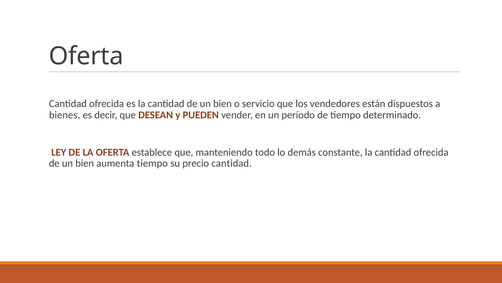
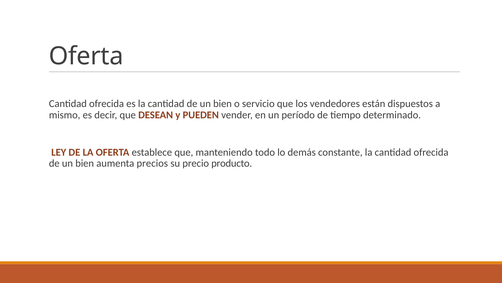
bienes: bienes -> mismo
aumenta tiempo: tiempo -> precios
precio cantidad: cantidad -> producto
